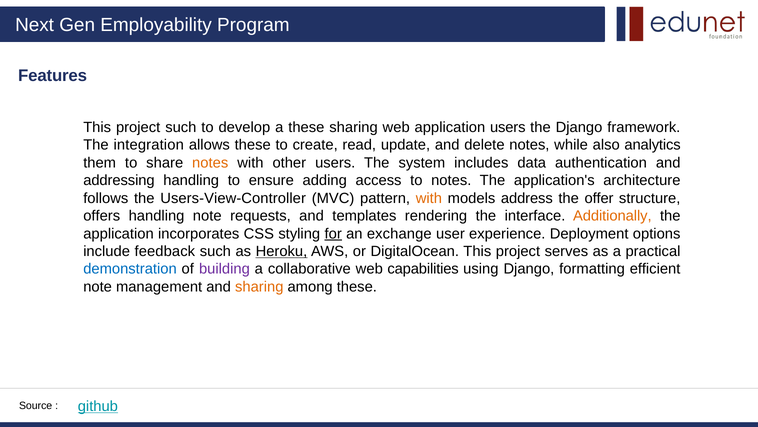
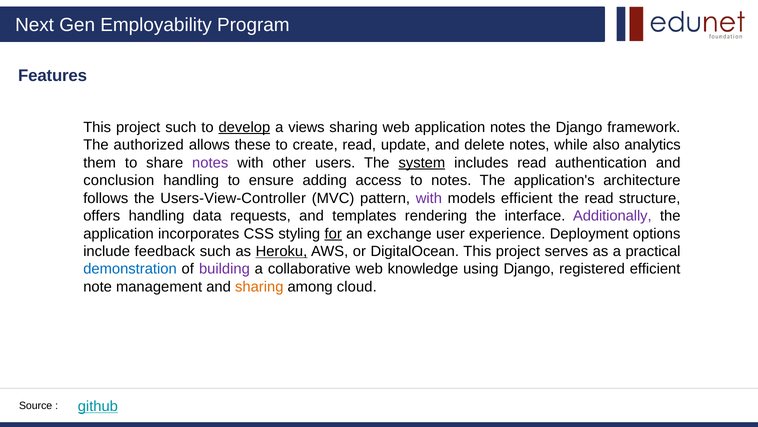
develop underline: none -> present
a these: these -> views
application users: users -> notes
integration: integration -> authorized
notes at (210, 163) colour: orange -> purple
system underline: none -> present
includes data: data -> read
addressing: addressing -> conclusion
with at (429, 198) colour: orange -> purple
models address: address -> efficient
the offer: offer -> read
handling note: note -> data
Additionally colour: orange -> purple
capabilities: capabilities -> knowledge
formatting: formatting -> registered
among these: these -> cloud
